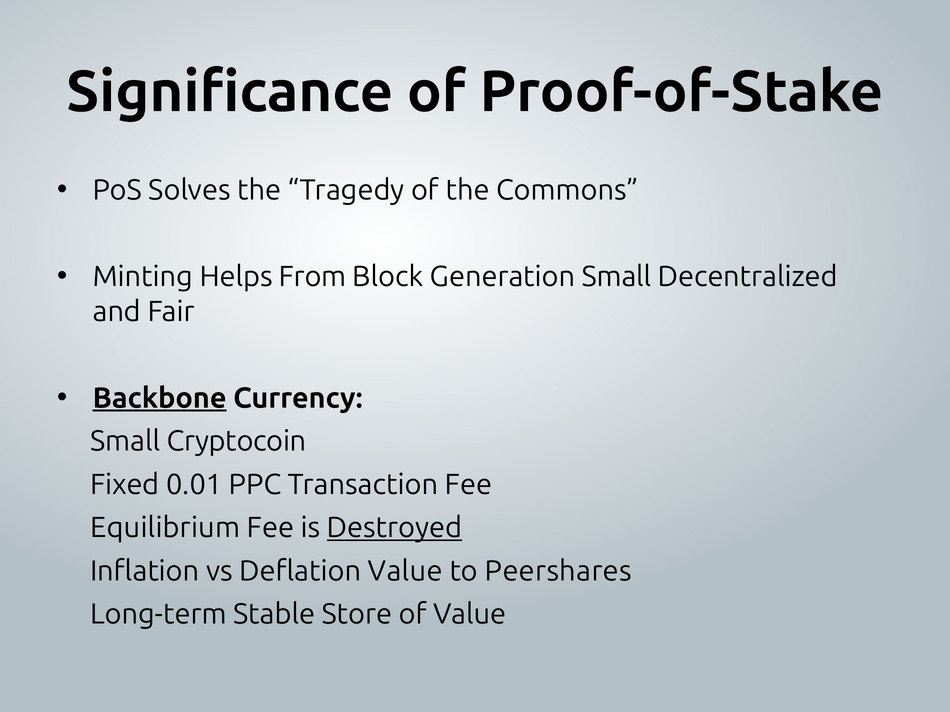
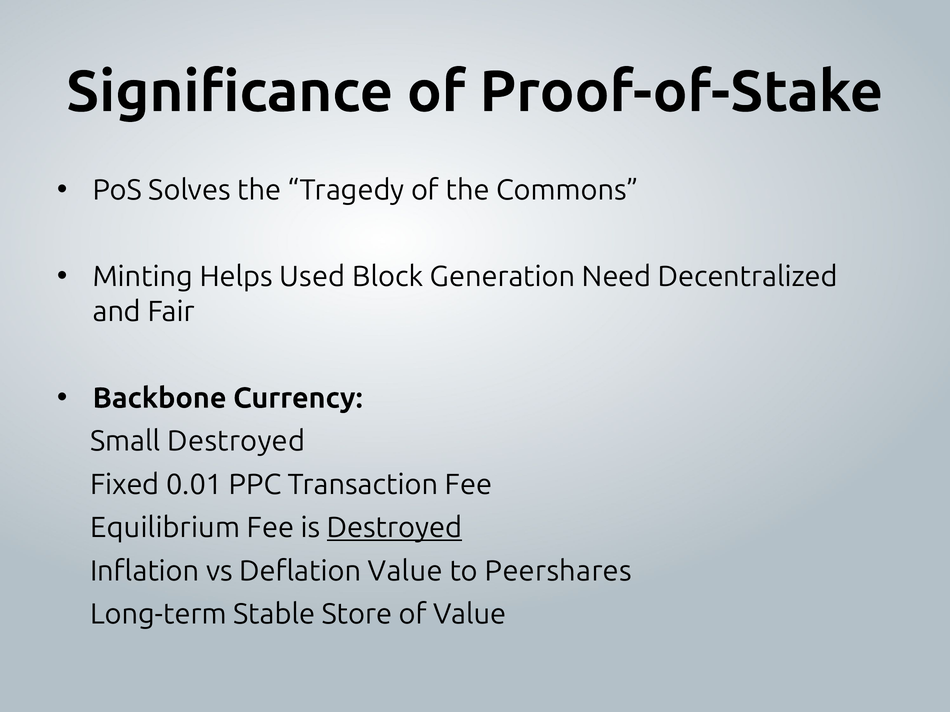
From: From -> Used
Generation Small: Small -> Need
Backbone underline: present -> none
Small Cryptocoin: Cryptocoin -> Destroyed
